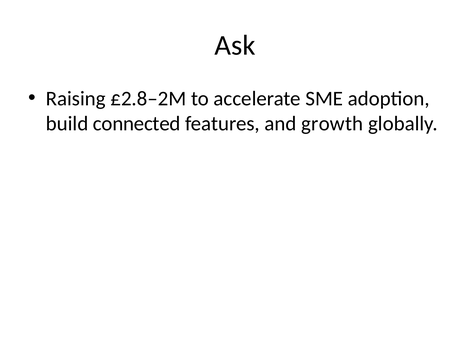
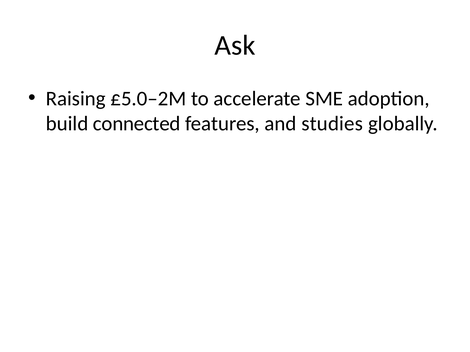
£2.8–2M: £2.8–2M -> £5.0–2M
growth: growth -> studies
